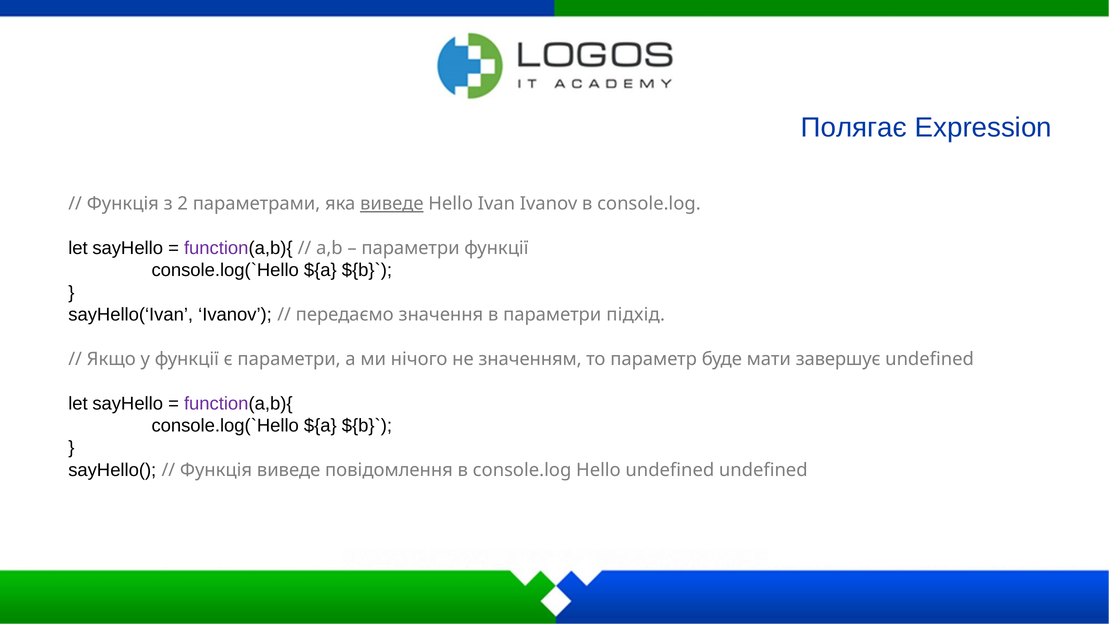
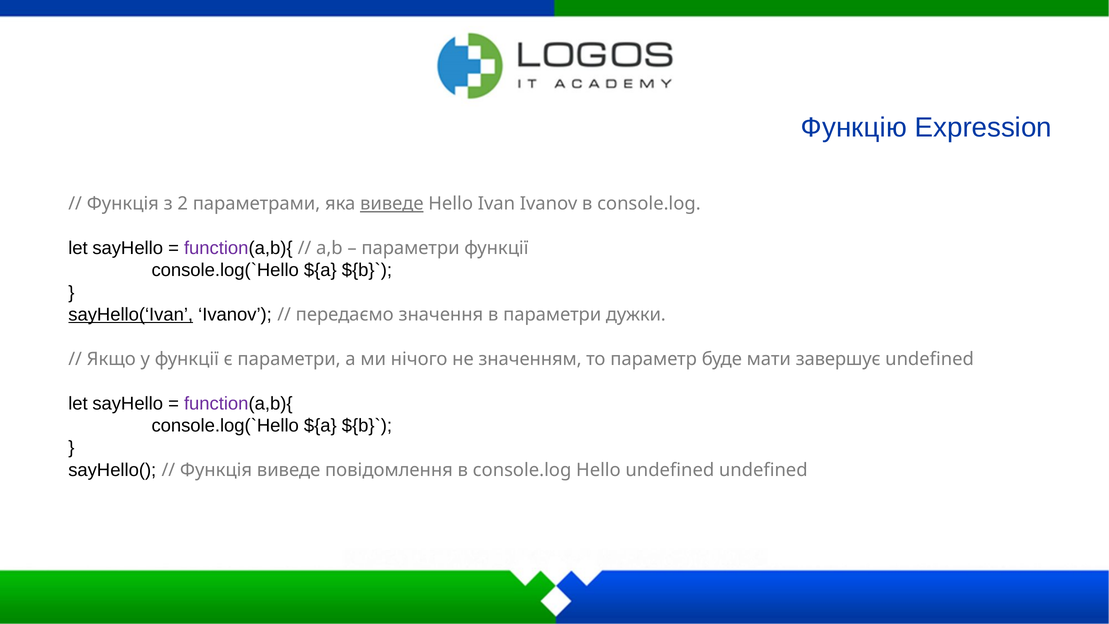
Полягає: Полягає -> Функцію
sayHello(‘Ivan underline: none -> present
підхід: підхід -> дужки
